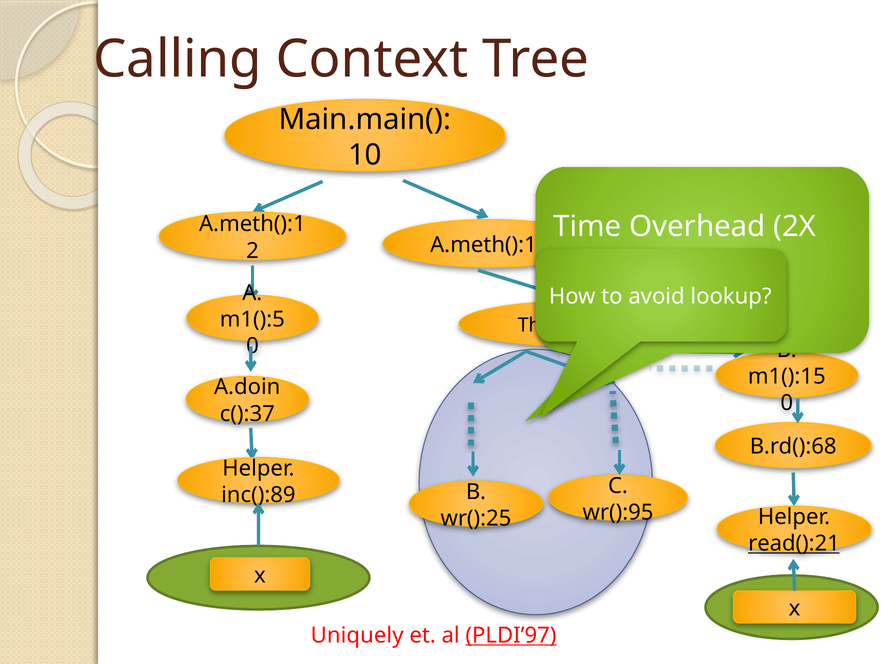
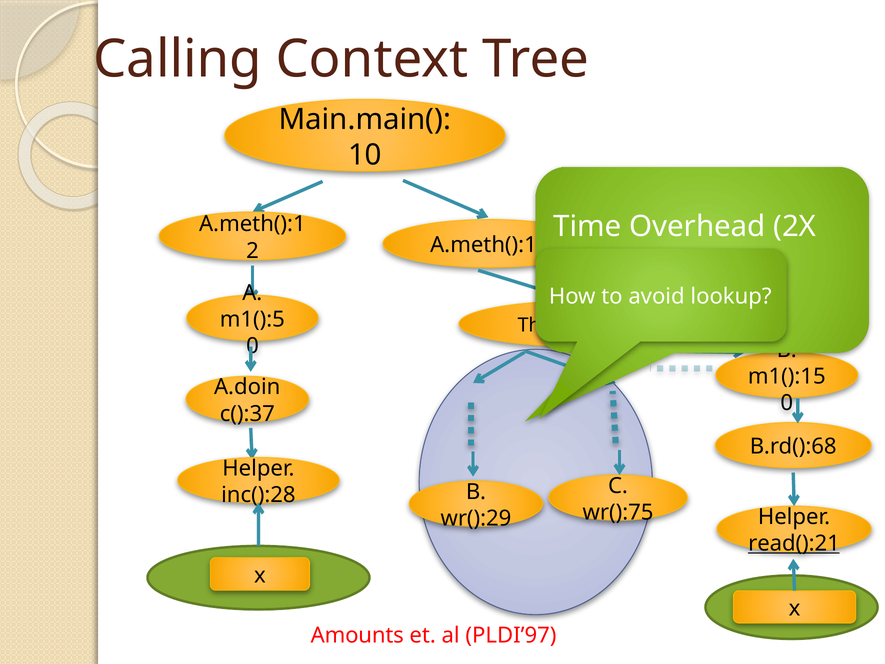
inc():89: inc():89 -> inc():28
wr():95: wr():95 -> wr():75
wr():25: wr():25 -> wr():29
Uniquely: Uniquely -> Amounts
PLDI’97 underline: present -> none
